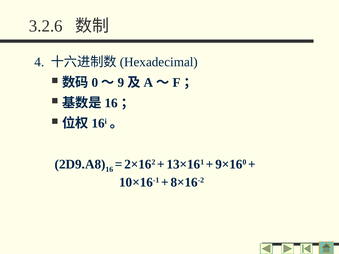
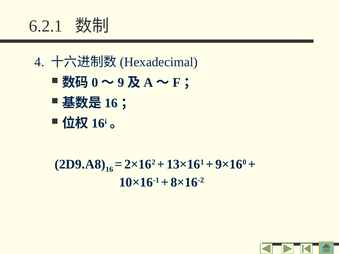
3.2.6: 3.2.6 -> 6.2.1
